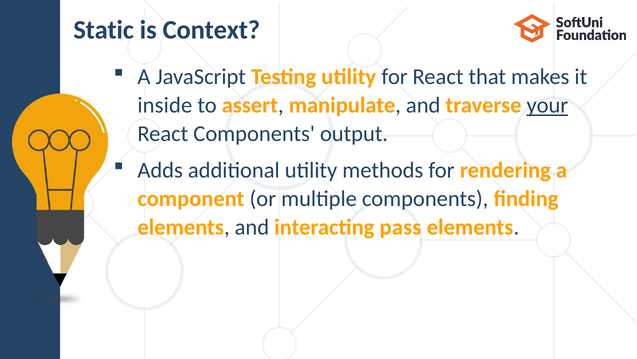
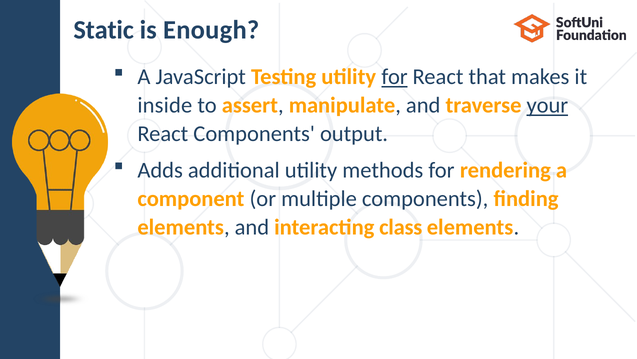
Context: Context -> Enough
for at (395, 77) underline: none -> present
pass: pass -> class
